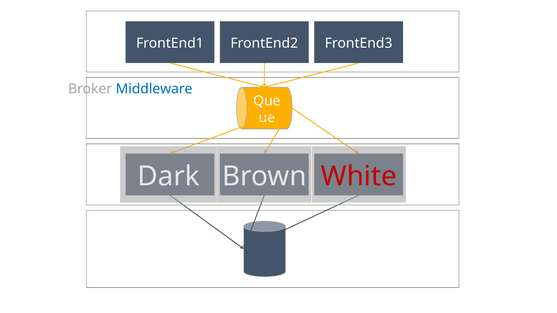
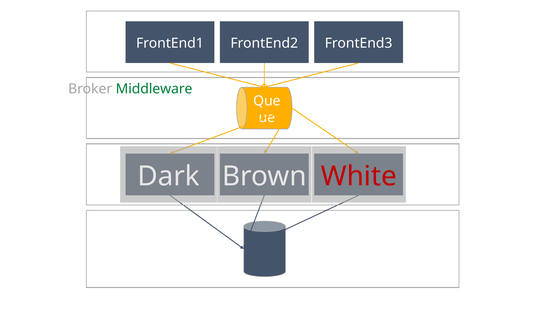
Middleware colour: blue -> green
